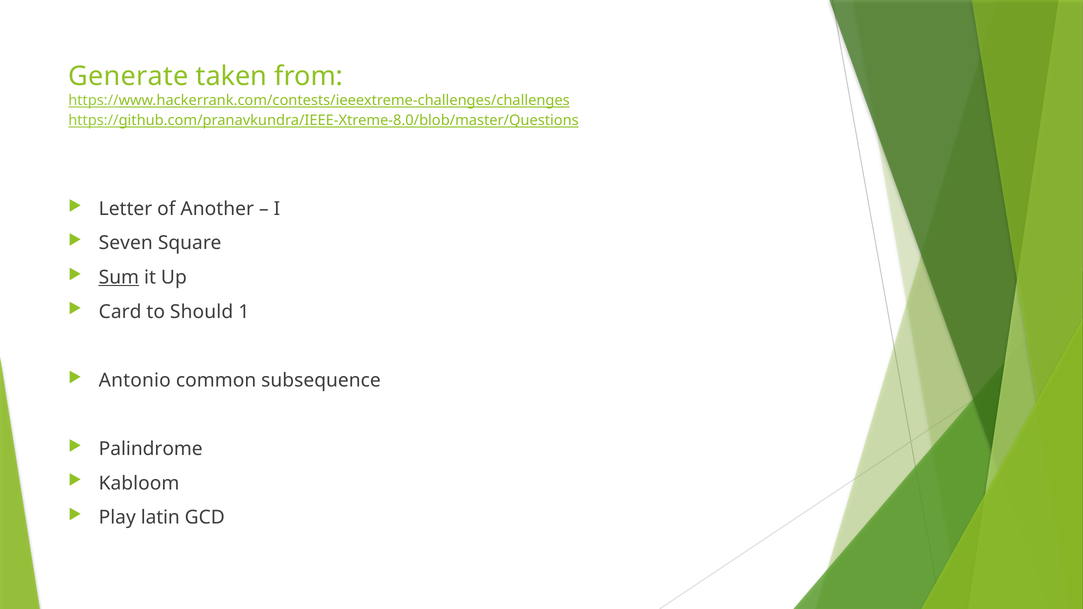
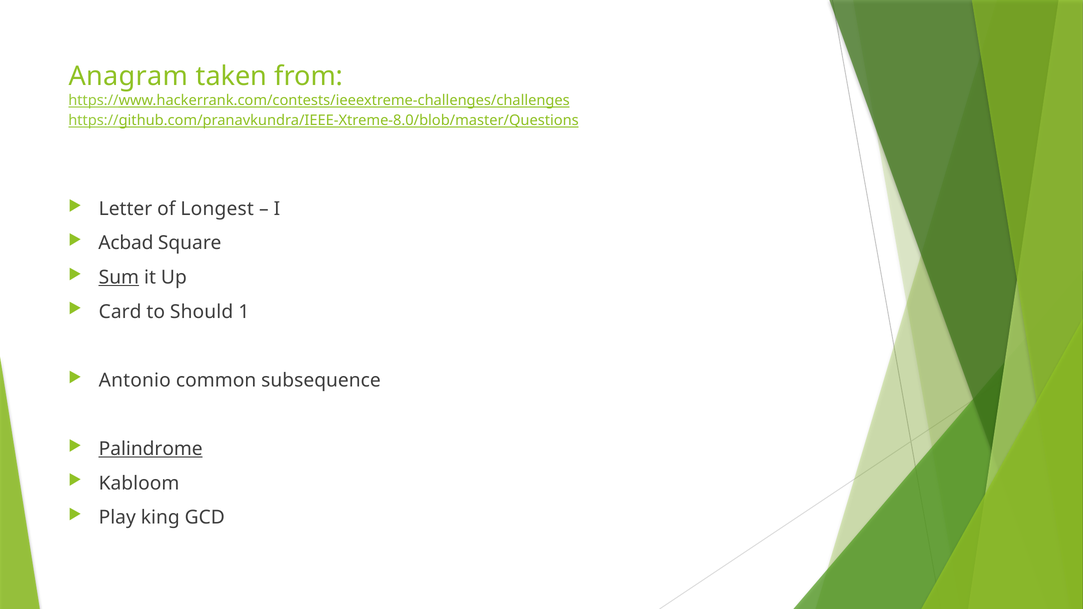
Generate: Generate -> Anagram
Another: Another -> Longest
Seven: Seven -> Acbad
Palindrome underline: none -> present
latin: latin -> king
